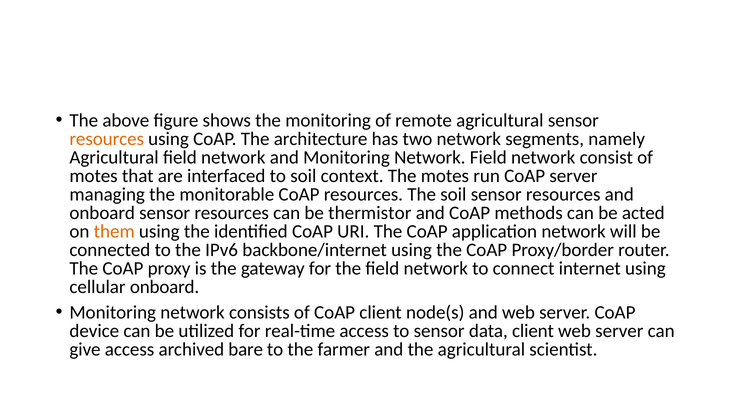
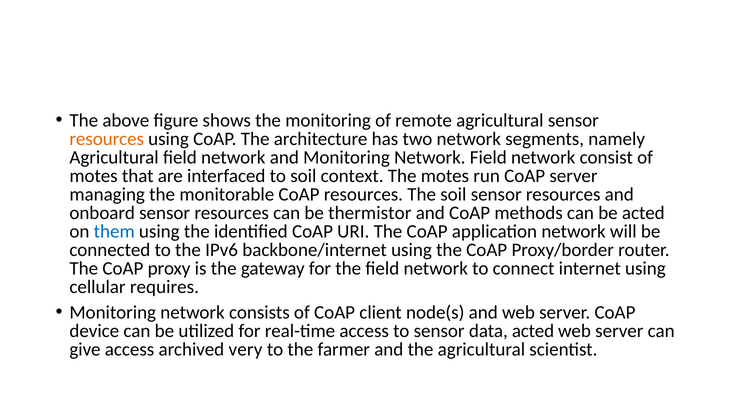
them colour: orange -> blue
cellular onboard: onboard -> requires
data client: client -> acted
bare: bare -> very
